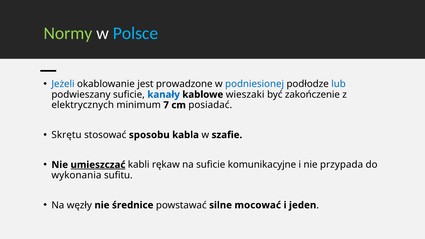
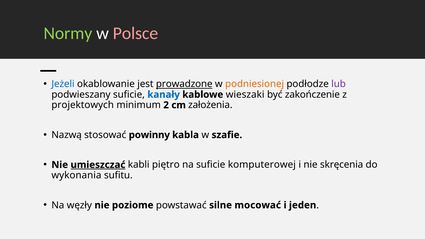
Polsce colour: light blue -> pink
prowadzone underline: none -> present
podniesionej colour: blue -> orange
lub colour: blue -> purple
elektrycznych: elektrycznych -> projektowych
7: 7 -> 2
posiadać: posiadać -> założenia
Skrętu: Skrętu -> Nazwą
sposobu: sposobu -> powinny
rękaw: rękaw -> piętro
komunikacyjne: komunikacyjne -> komputerowej
przypada: przypada -> skręcenia
średnice: średnice -> poziome
